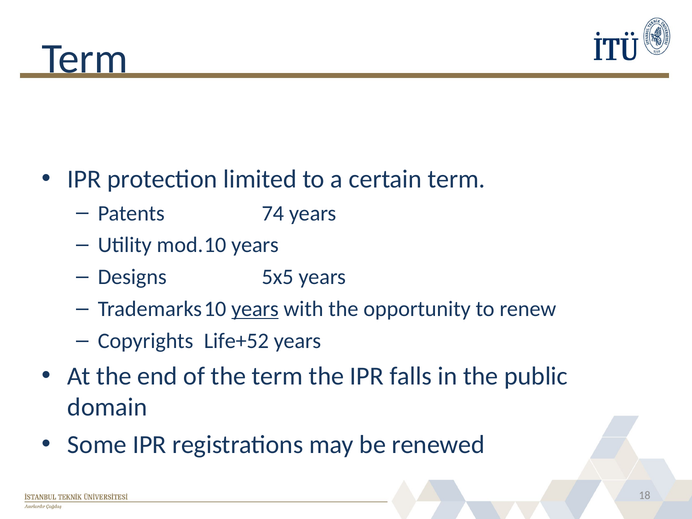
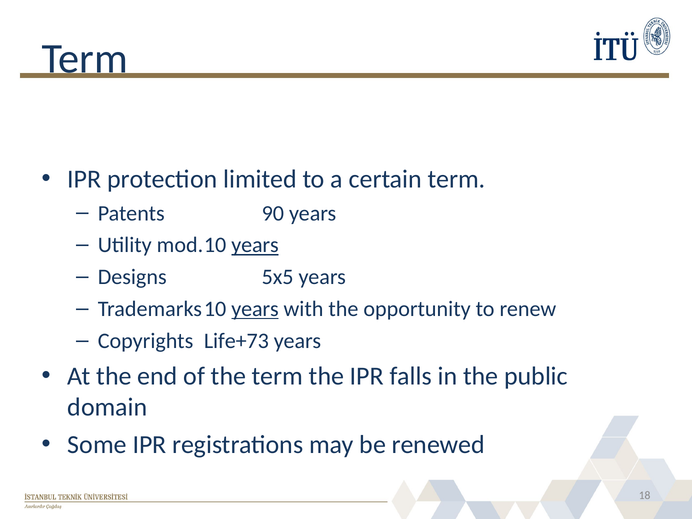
74: 74 -> 90
years at (255, 245) underline: none -> present
Life+52: Life+52 -> Life+73
